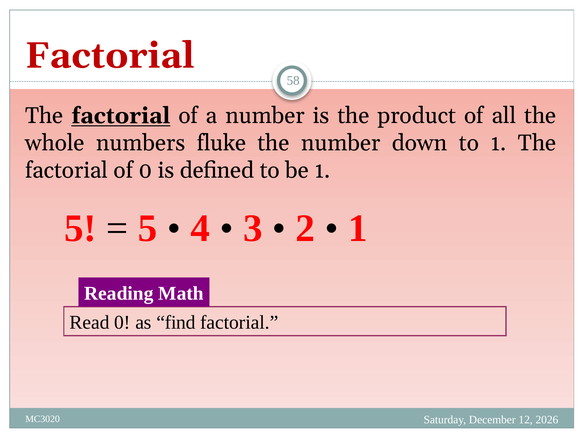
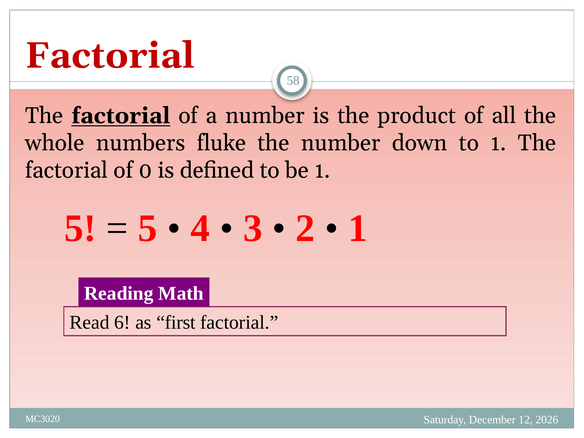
Read 0: 0 -> 6
find: find -> first
